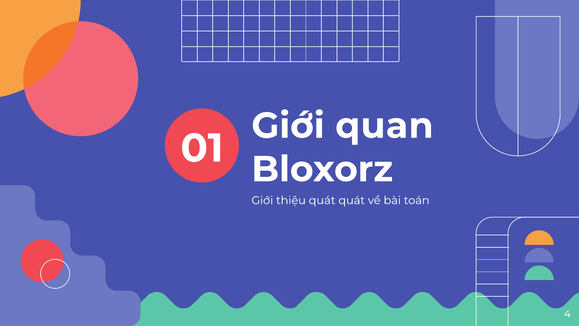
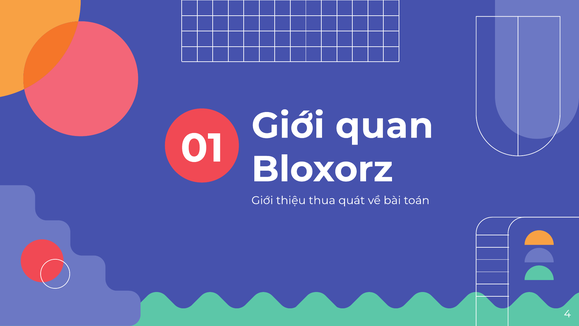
thiệu quát: quát -> thua
